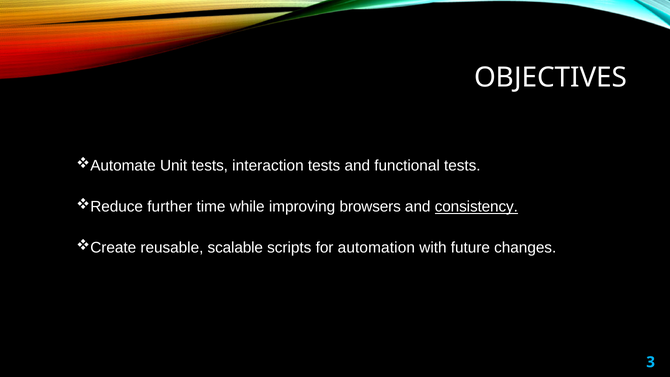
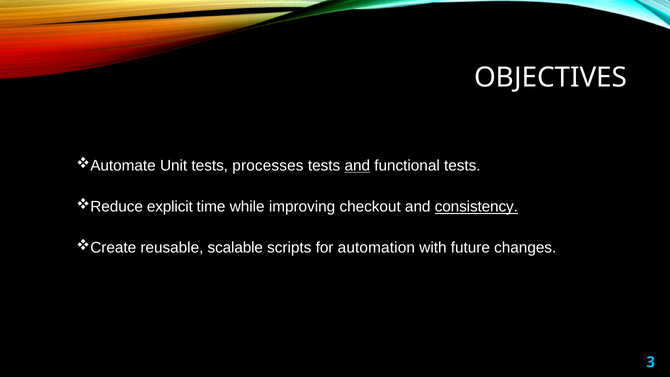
interaction: interaction -> processes
and at (357, 166) underline: none -> present
further: further -> explicit
browsers: browsers -> checkout
